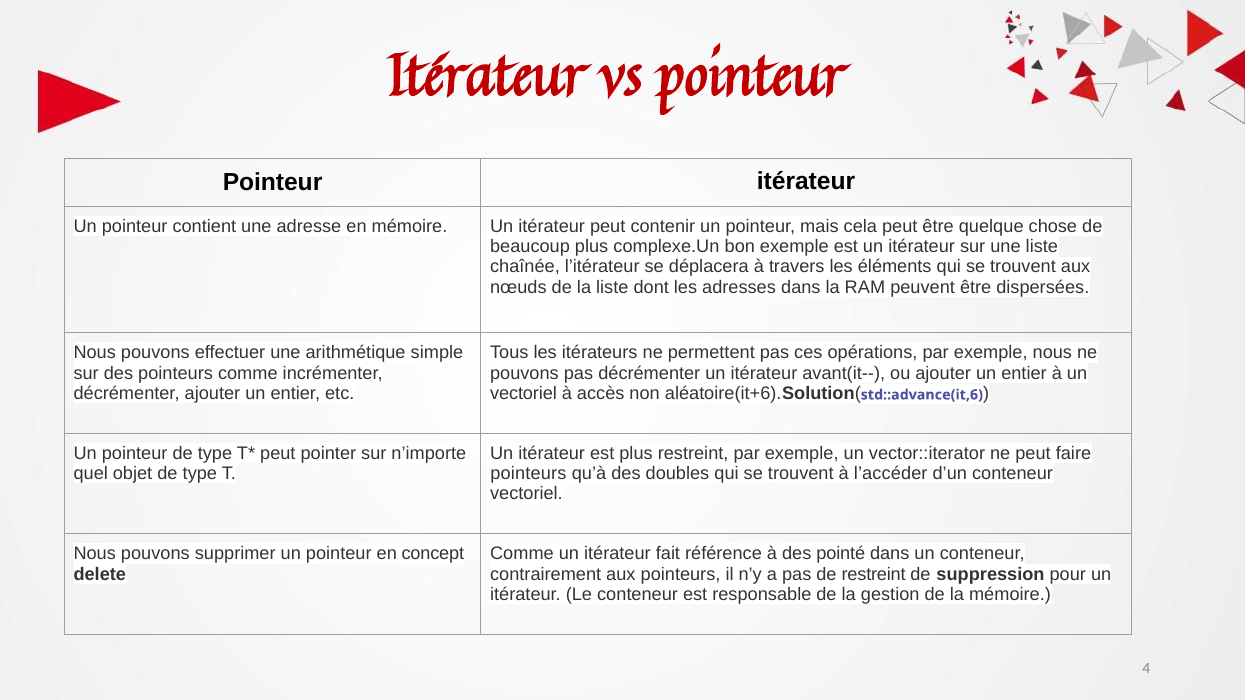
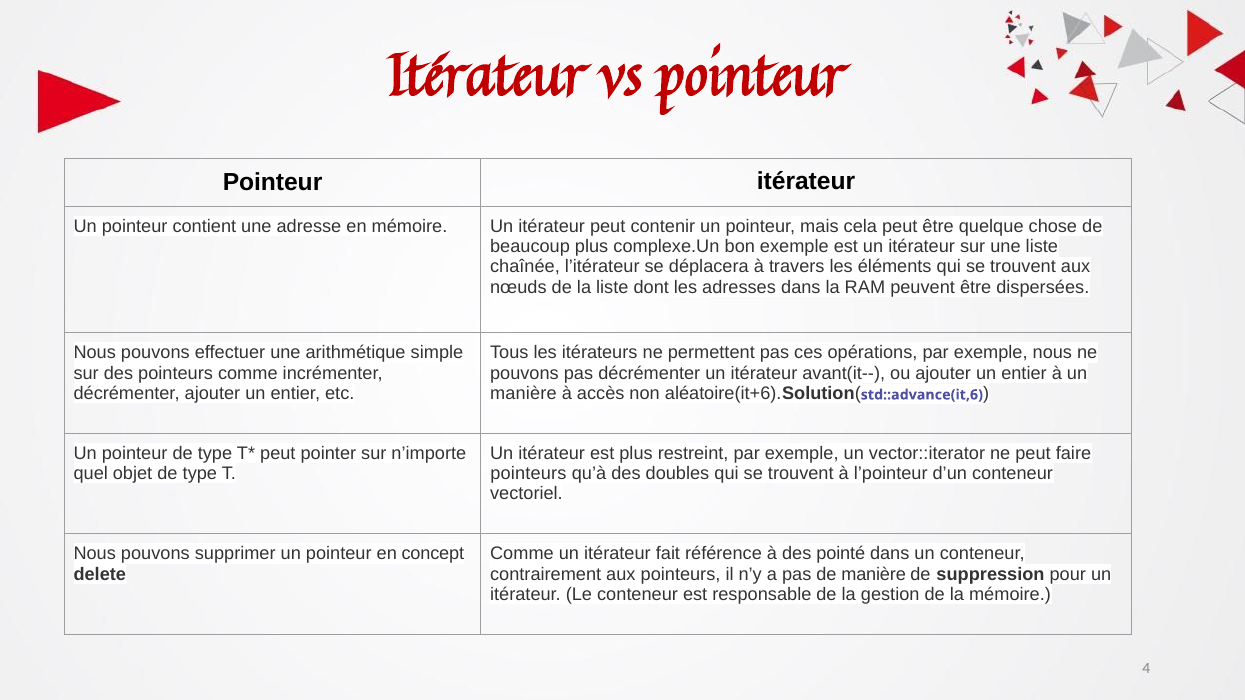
vectoriel at (524, 394): vectoriel -> manière
l’accéder: l’accéder -> l’pointeur
de restreint: restreint -> manière
